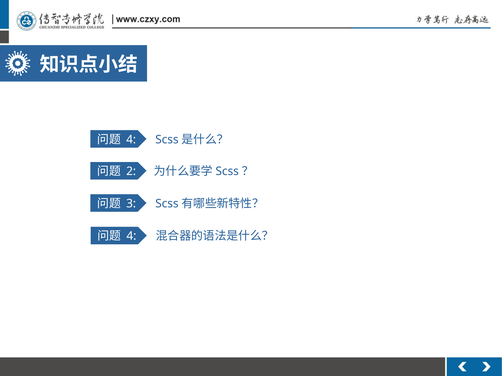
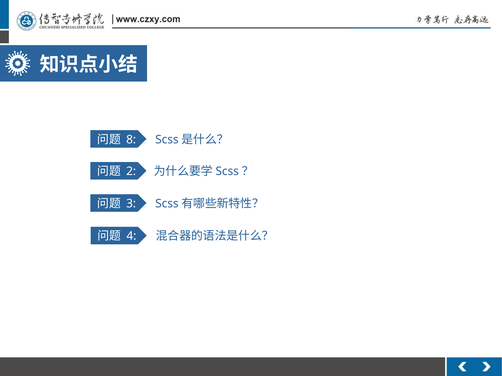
4 at (131, 140): 4 -> 8
